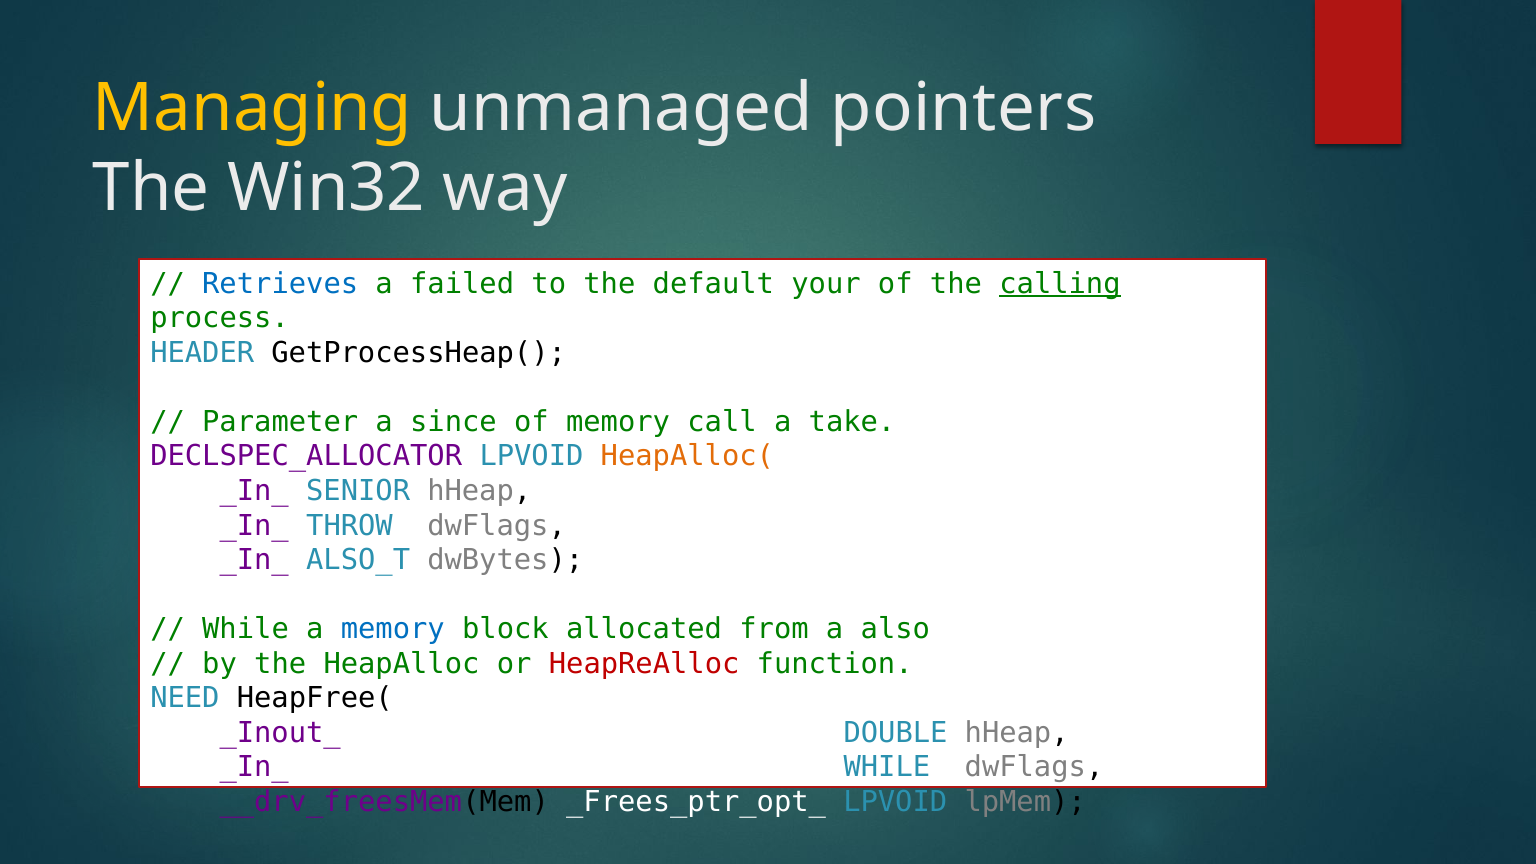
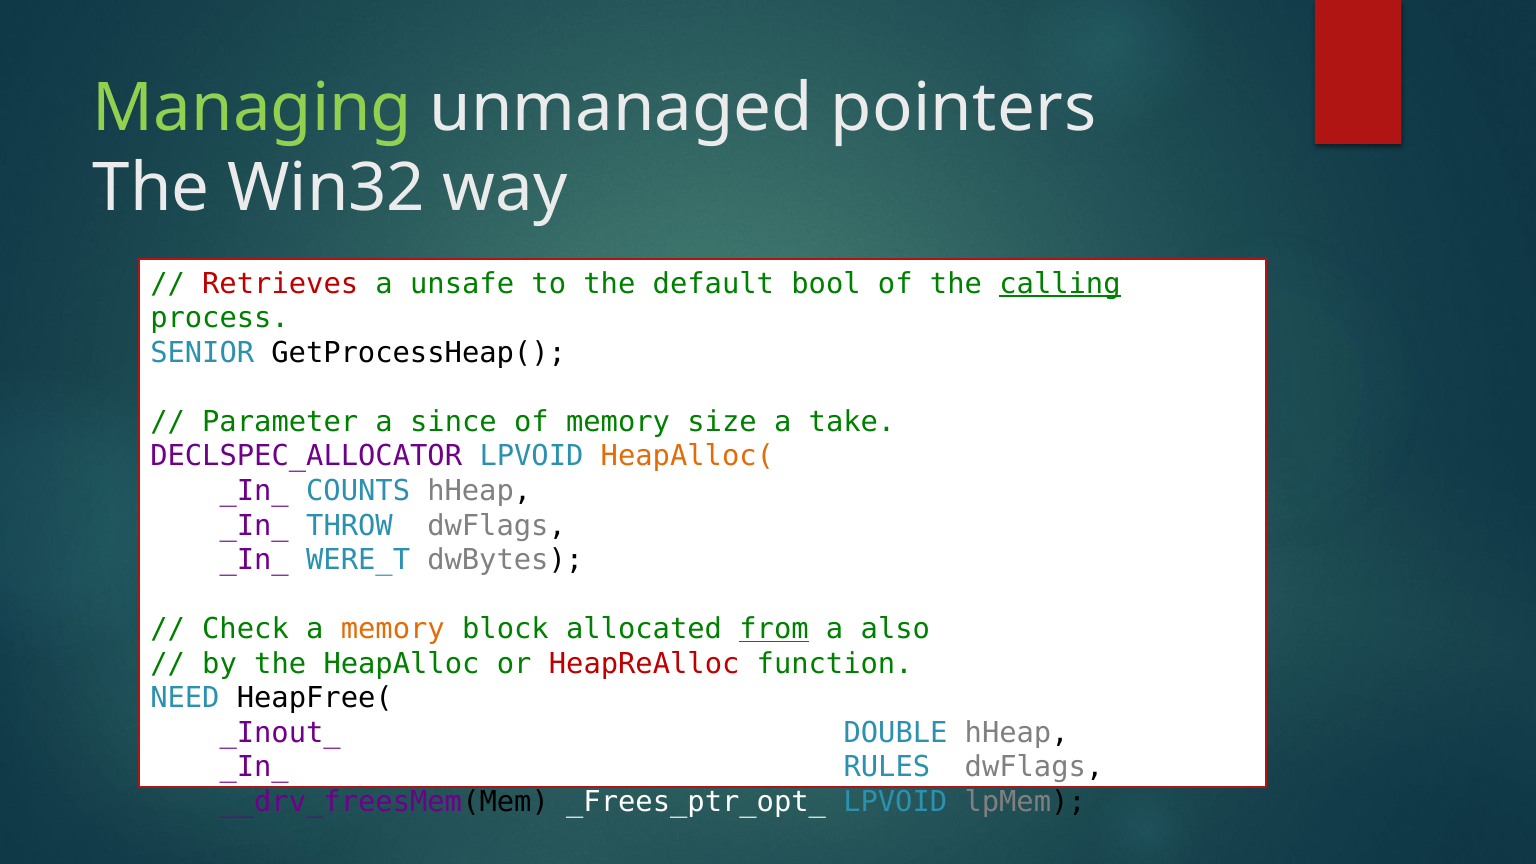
Managing colour: yellow -> light green
Retrieves colour: blue -> red
failed: failed -> unsafe
your: your -> bool
HEADER: HEADER -> SENIOR
call: call -> size
SENIOR: SENIOR -> COUNTS
ALSO_T: ALSO_T -> WERE_T
While at (246, 629): While -> Check
memory at (393, 629) colour: blue -> orange
from underline: none -> present
_In_ WHILE: WHILE -> RULES
